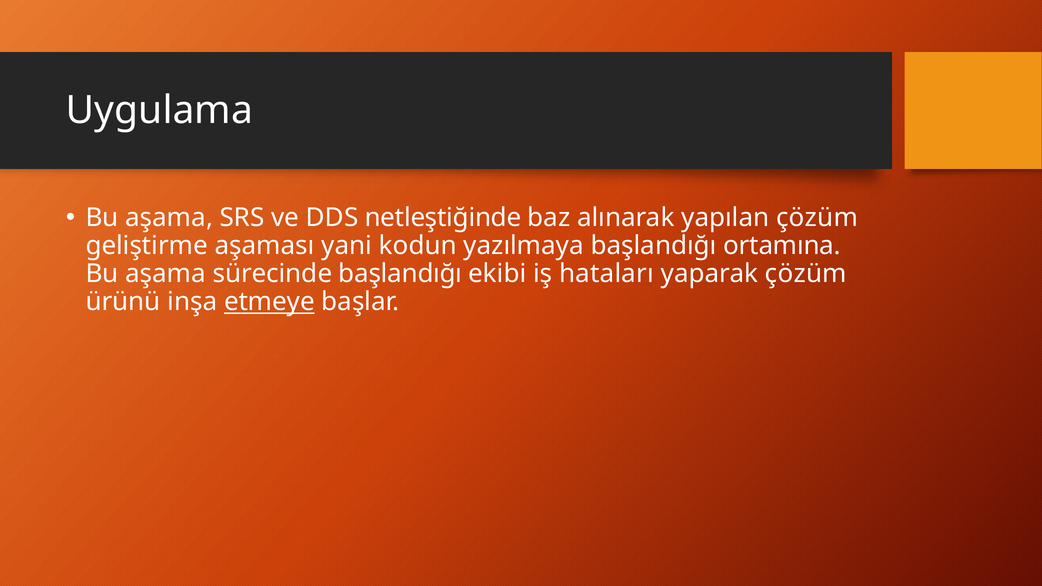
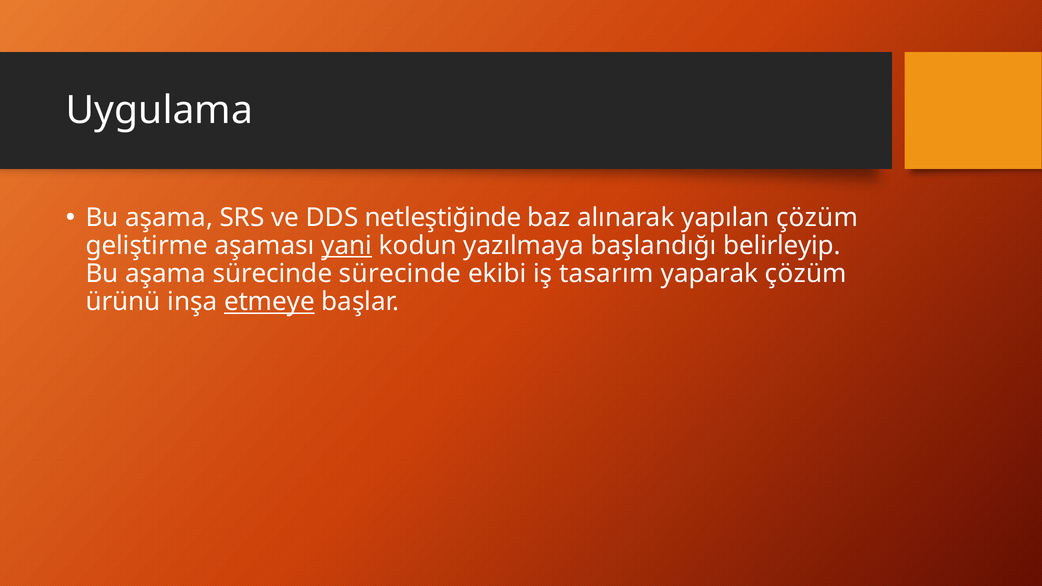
yani underline: none -> present
ortamına: ortamına -> belirleyip
sürecinde başlandığı: başlandığı -> sürecinde
hataları: hataları -> tasarım
